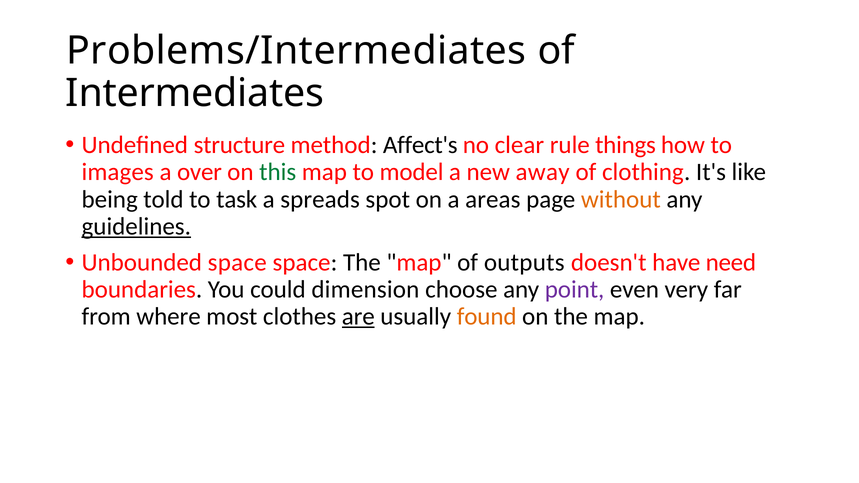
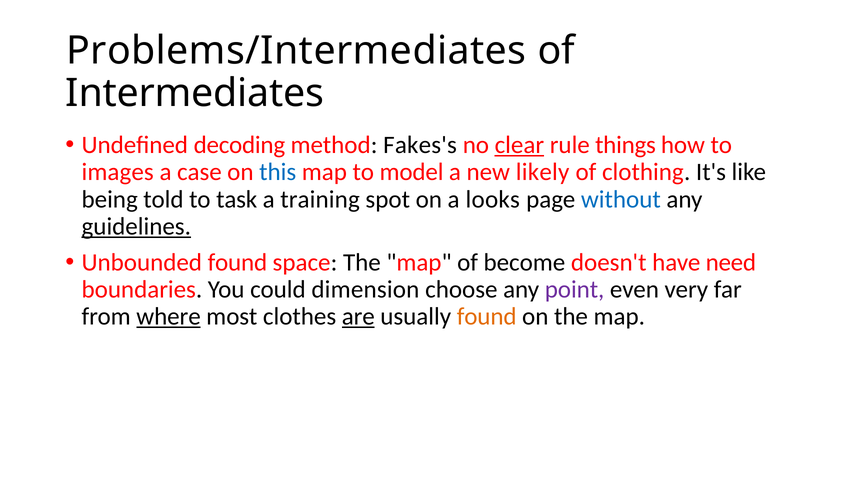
structure: structure -> decoding
Affect's: Affect's -> Fakes's
clear underline: none -> present
over: over -> case
this colour: green -> blue
away: away -> likely
spreads: spreads -> training
areas: areas -> looks
without colour: orange -> blue
Unbounded space: space -> found
outputs: outputs -> become
where underline: none -> present
